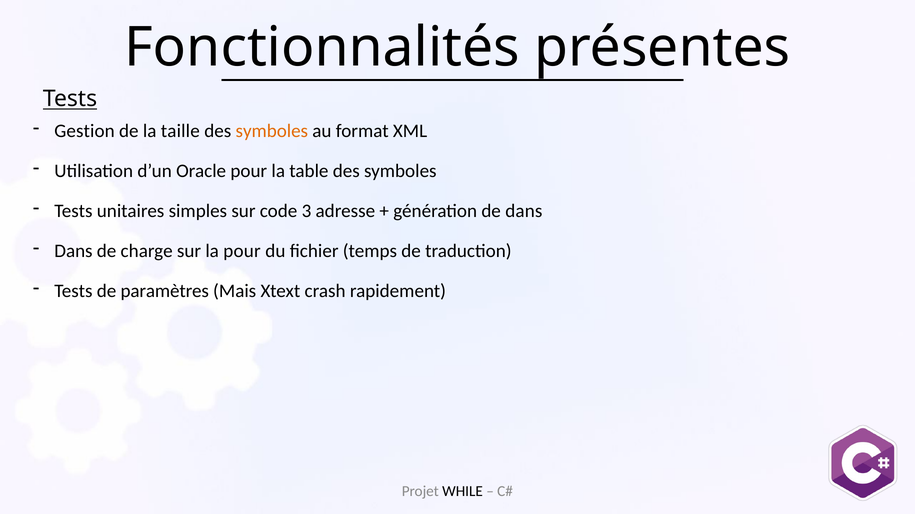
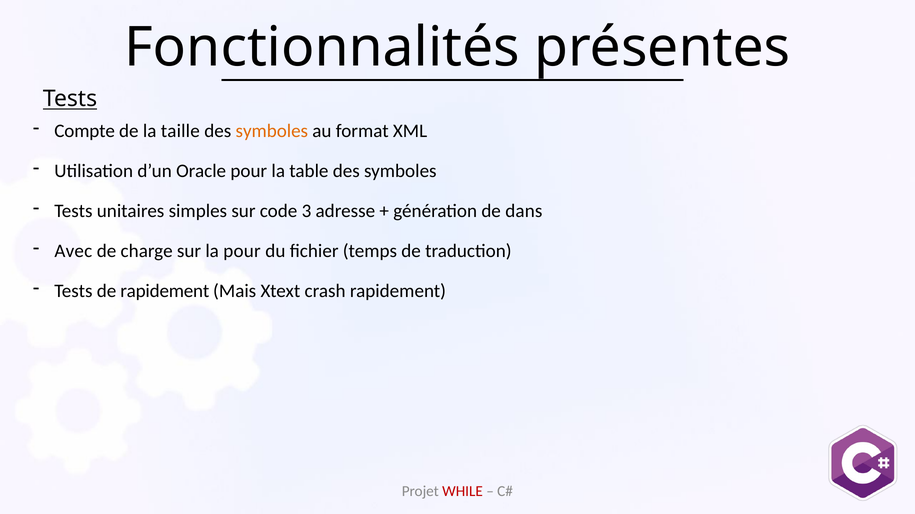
Gestion: Gestion -> Compte
Dans at (73, 251): Dans -> Avec
de paramètres: paramètres -> rapidement
WHILE colour: black -> red
